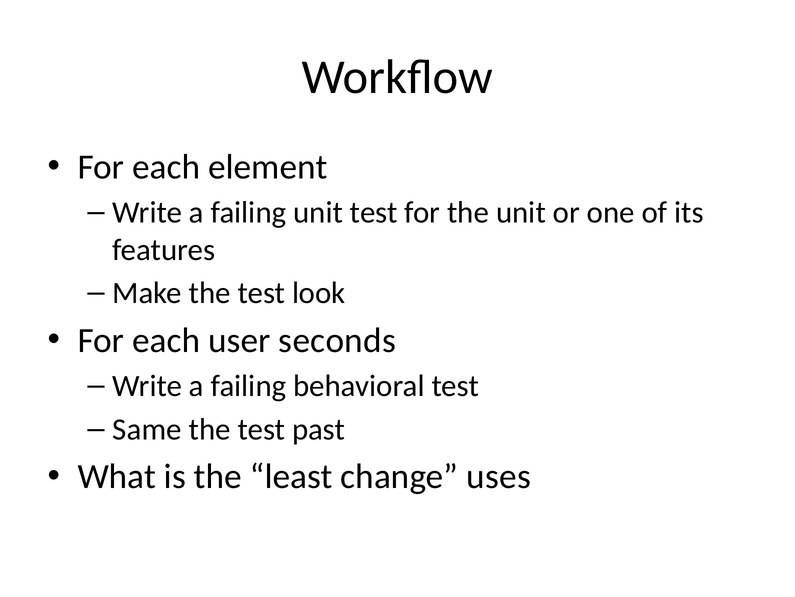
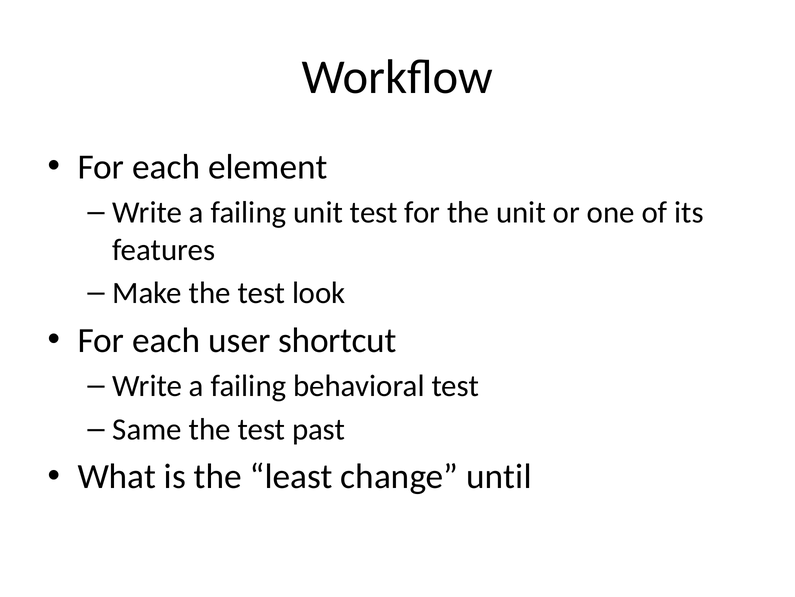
seconds: seconds -> shortcut
uses: uses -> until
